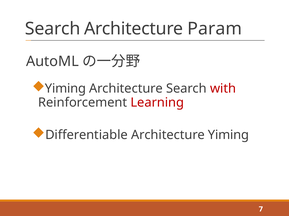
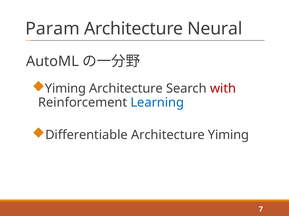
Search at (53, 29): Search -> Param
Param: Param -> Neural
Learning colour: red -> blue
